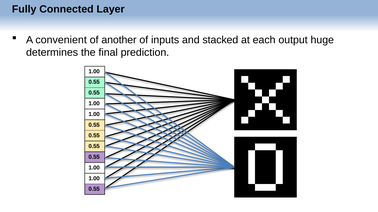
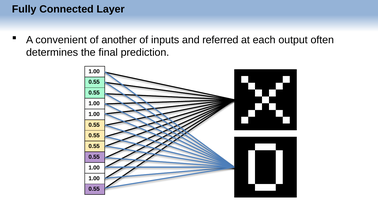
stacked: stacked -> referred
huge: huge -> often
